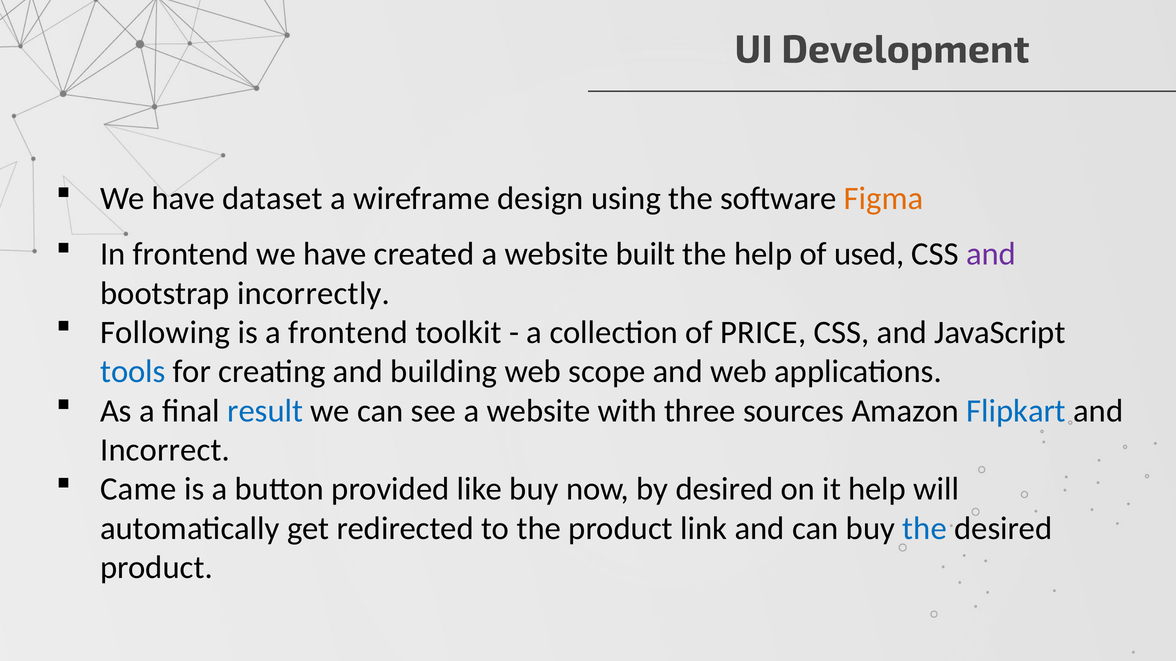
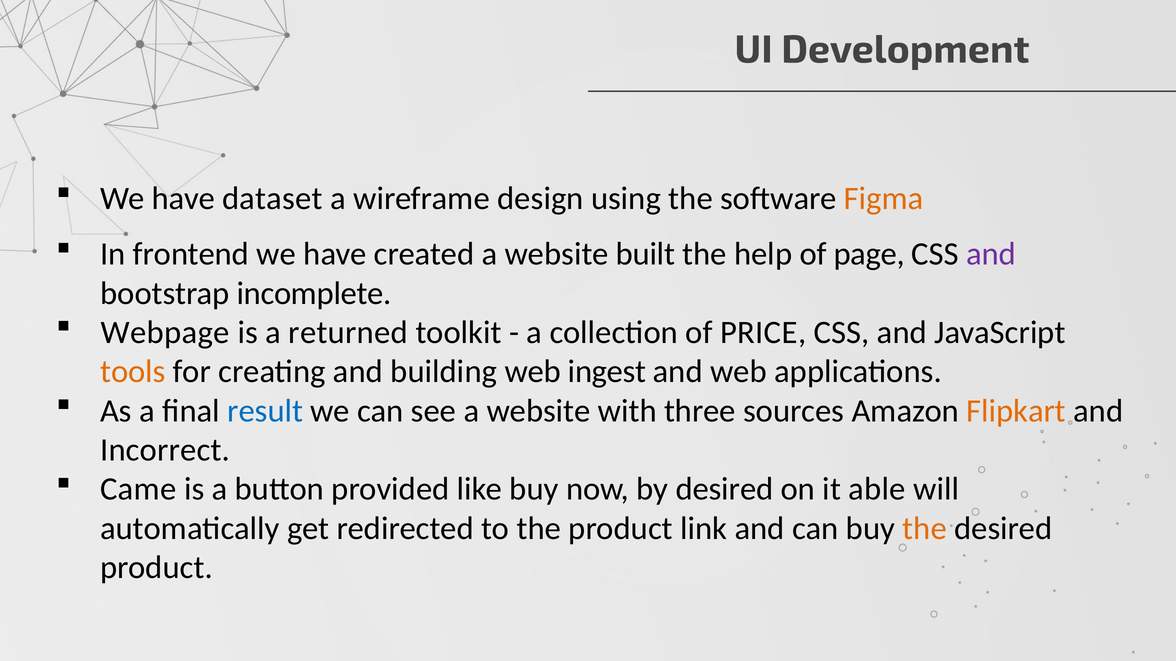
used: used -> page
incorrectly: incorrectly -> incomplete
Following: Following -> Webpage
a frontend: frontend -> returned
tools colour: blue -> orange
scope: scope -> ingest
Flipkart colour: blue -> orange
it help: help -> able
the at (925, 529) colour: blue -> orange
